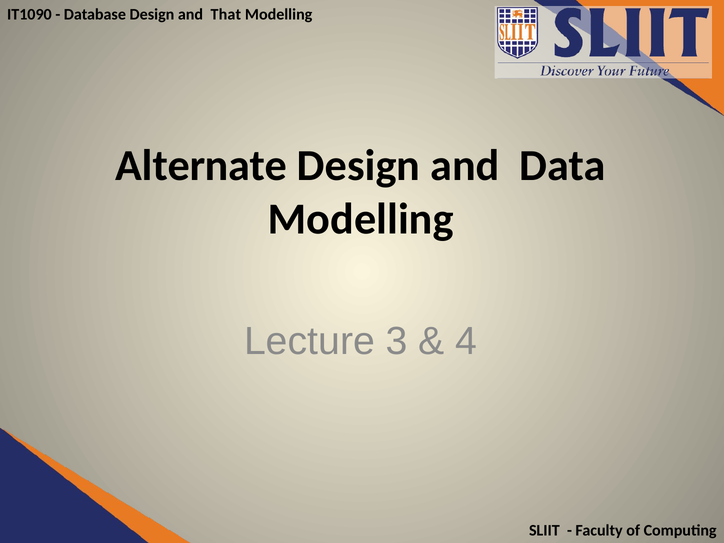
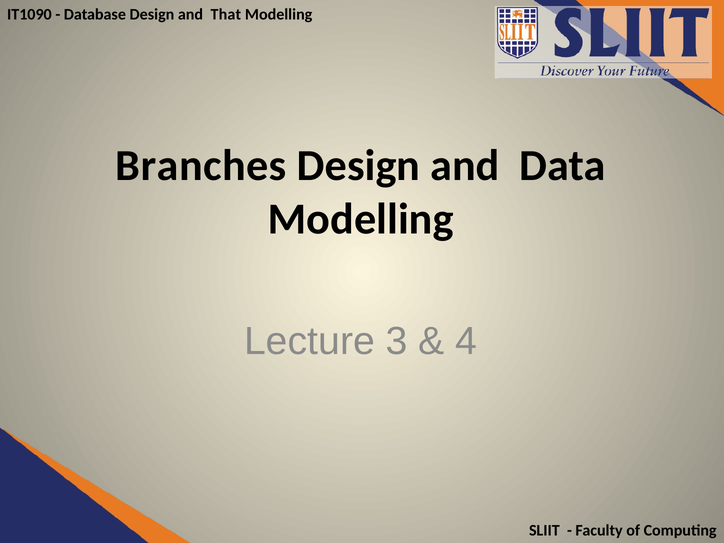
Alternate: Alternate -> Branches
